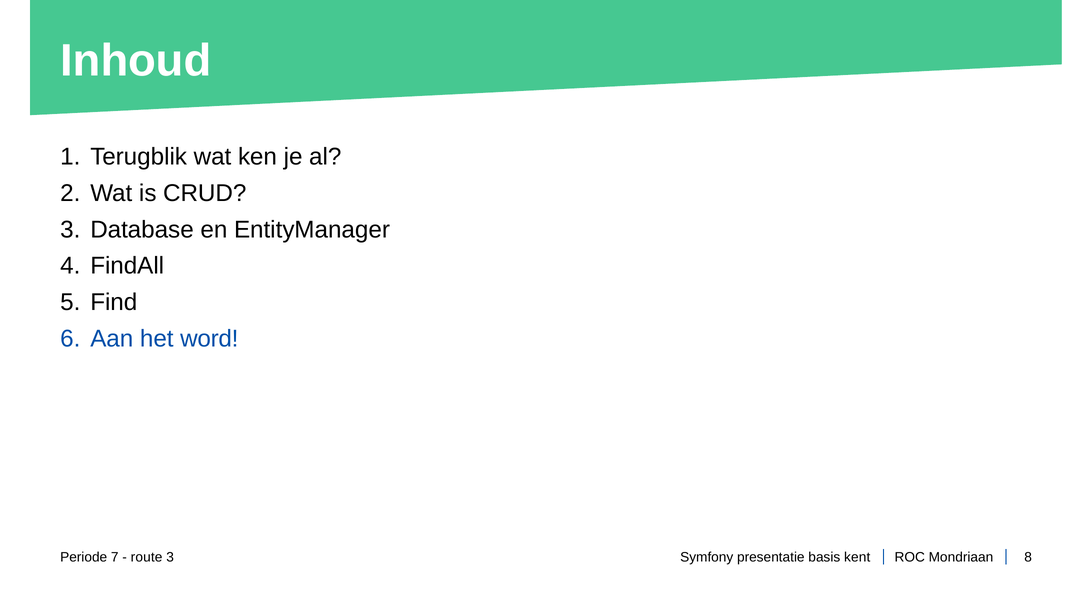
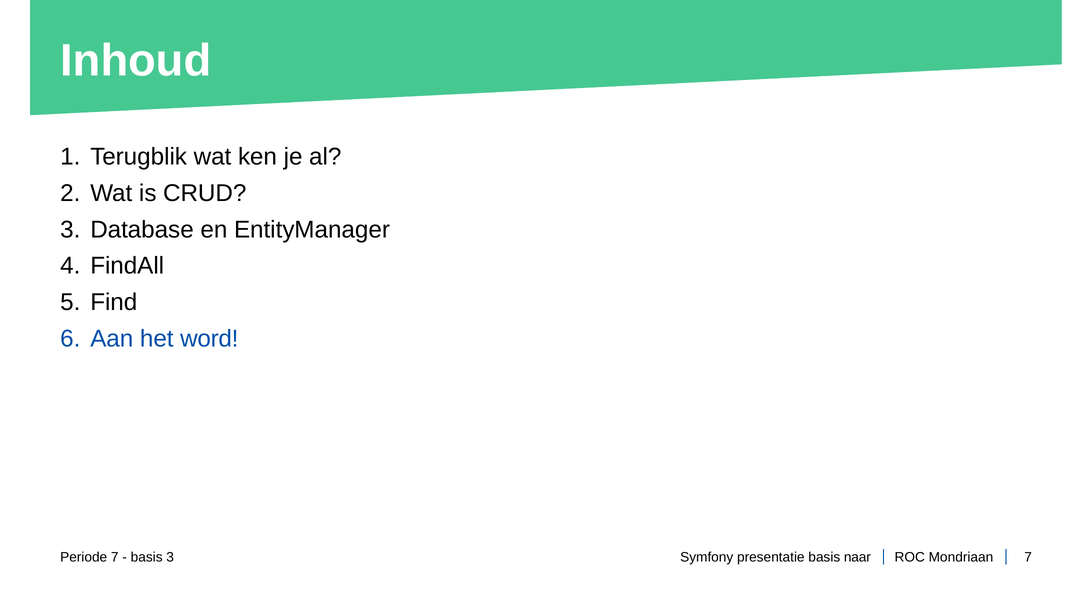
route at (147, 557): route -> basis
kent: kent -> naar
8 at (1028, 557): 8 -> 7
